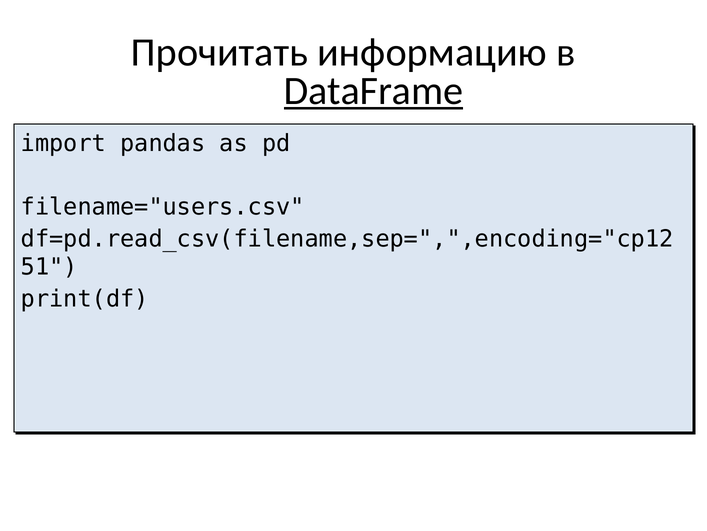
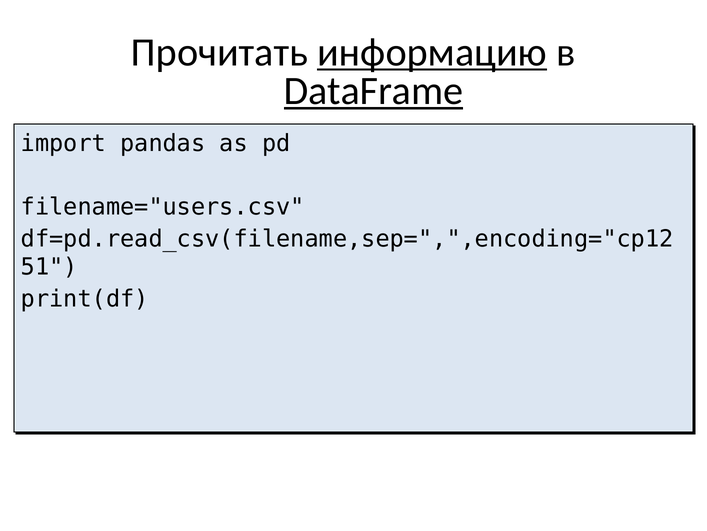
информацию underline: none -> present
